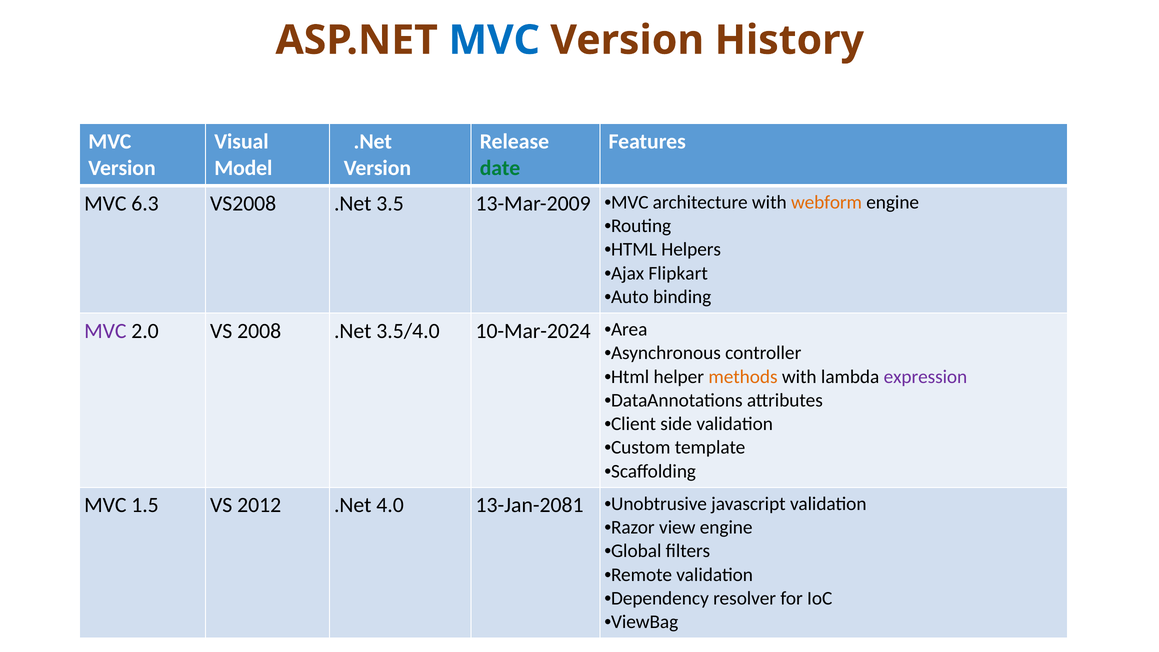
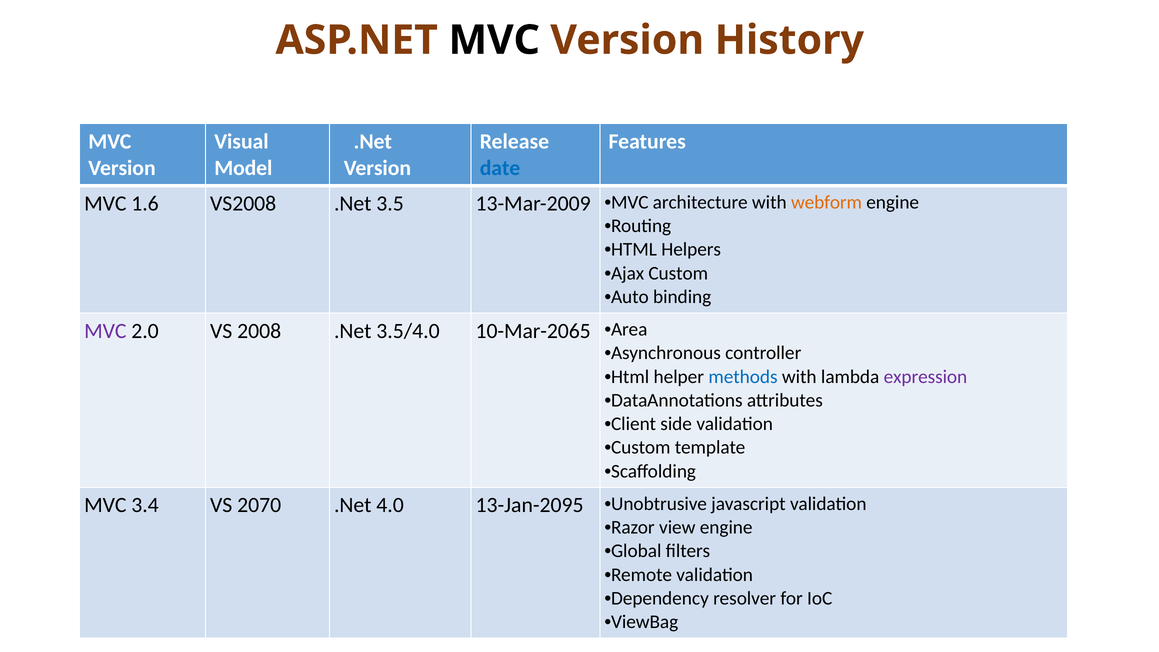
MVC at (494, 40) colour: blue -> black
date colour: green -> blue
6.3: 6.3 -> 1.6
Ajax Flipkart: Flipkart -> Custom
10-Mar-2024: 10-Mar-2024 -> 10-Mar-2065
methods colour: orange -> blue
1.5: 1.5 -> 3.4
2012: 2012 -> 2070
13-Jan-2081: 13-Jan-2081 -> 13-Jan-2095
